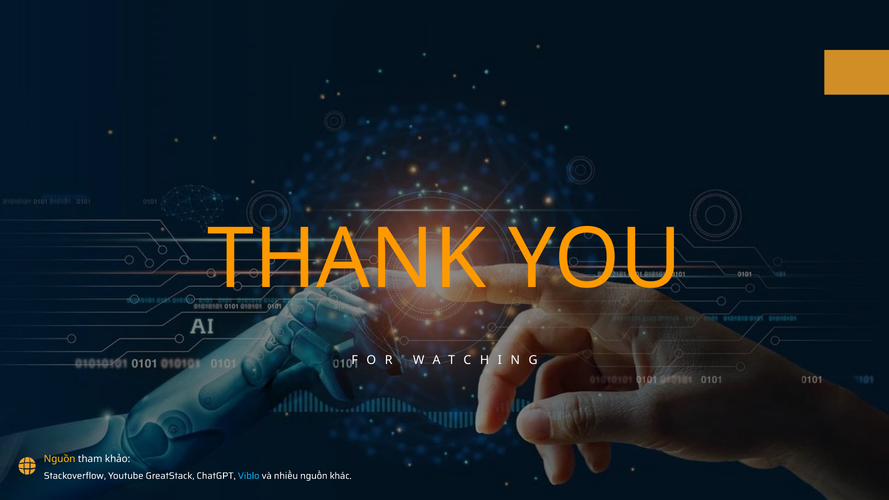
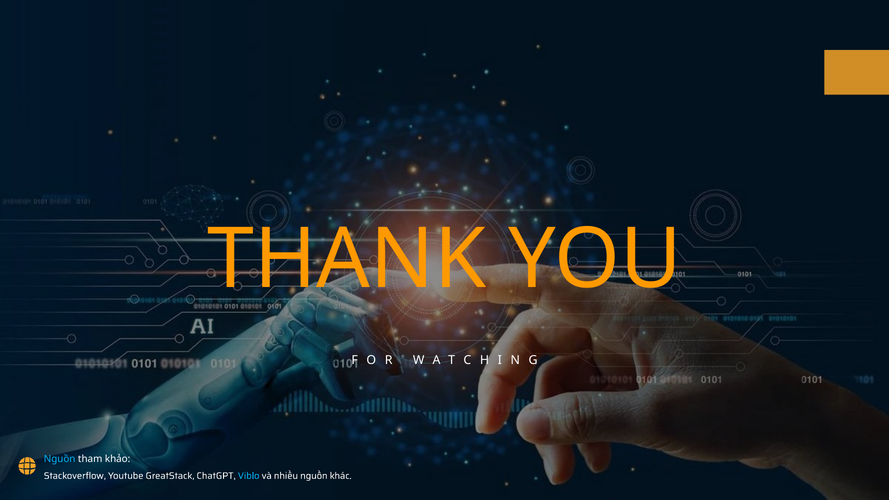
Nguồn at (60, 459) colour: yellow -> light blue
